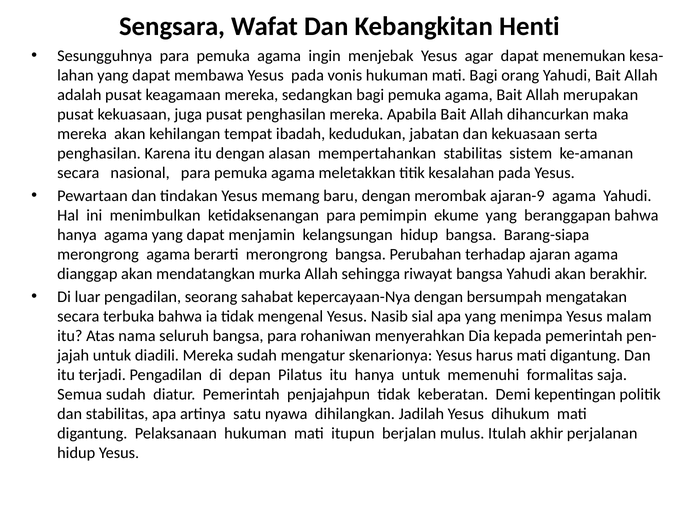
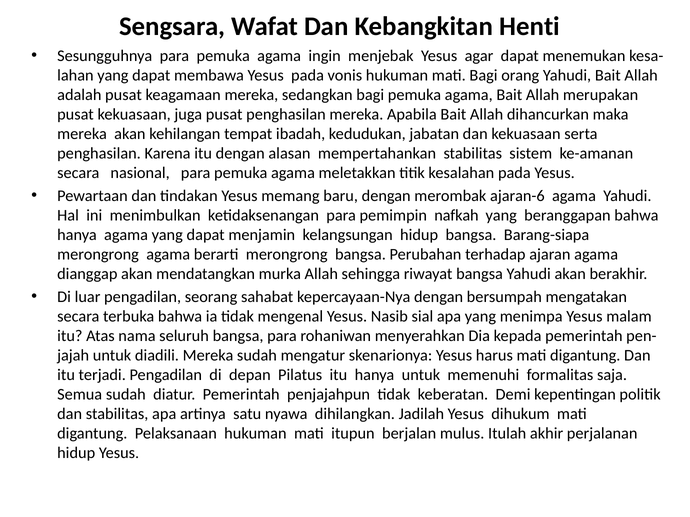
ajaran-9: ajaran-9 -> ajaran-6
ekume: ekume -> nafkah
